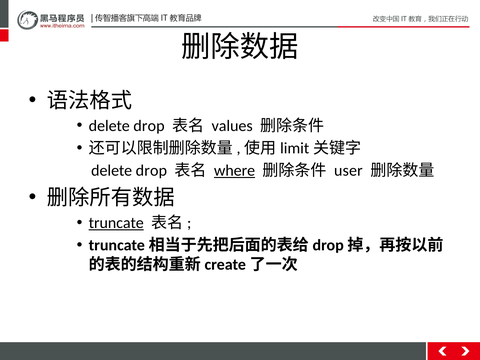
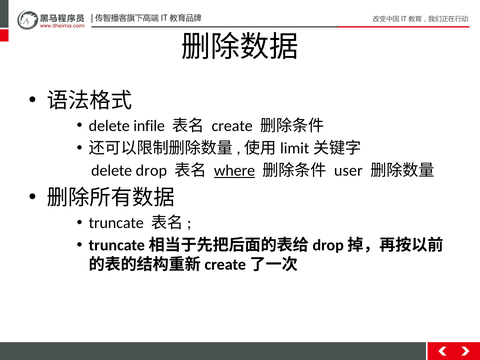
drop at (149, 126): drop -> infile
values: values -> create
truncate underline: present -> none
